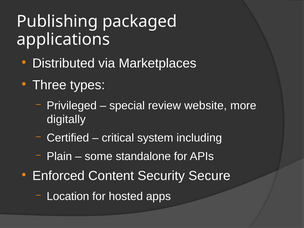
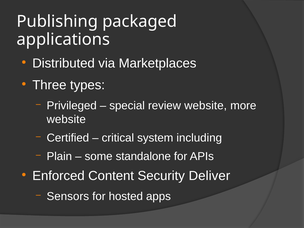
digitally at (66, 119): digitally -> website
Secure: Secure -> Deliver
Location: Location -> Sensors
